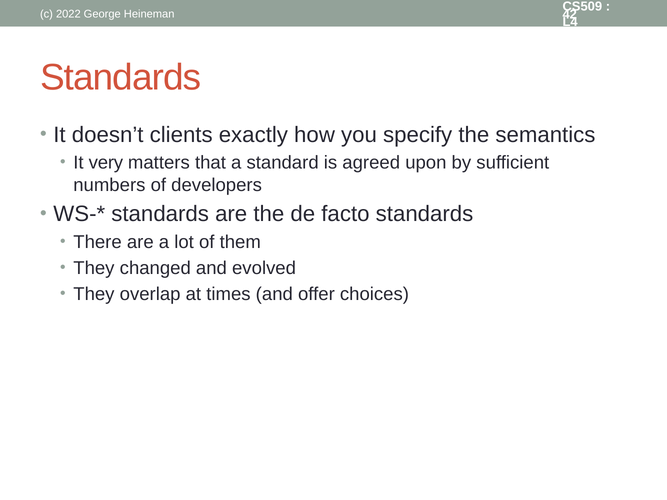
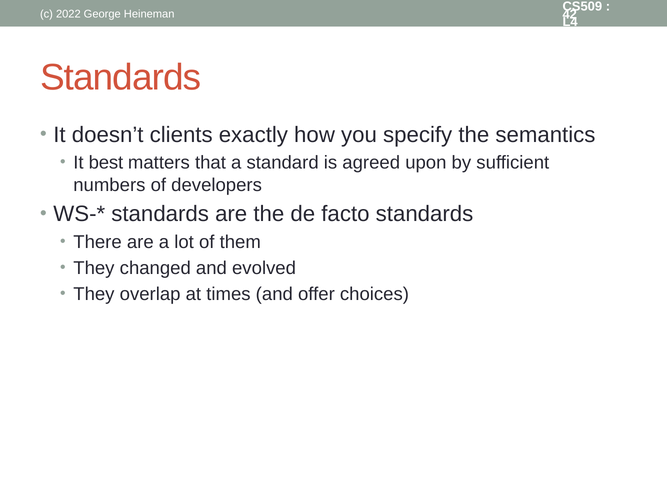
very: very -> best
